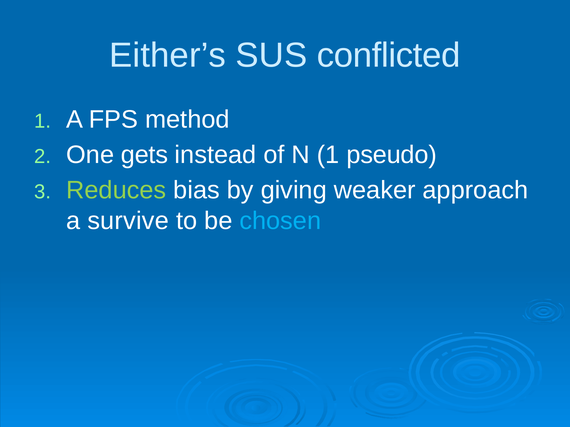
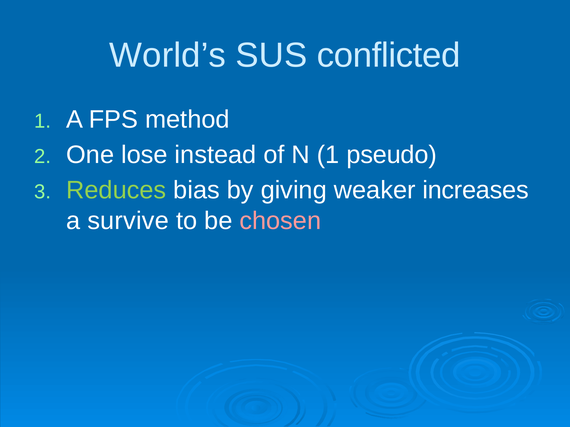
Either’s: Either’s -> World’s
gets: gets -> lose
approach: approach -> increases
chosen colour: light blue -> pink
